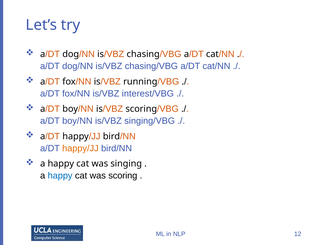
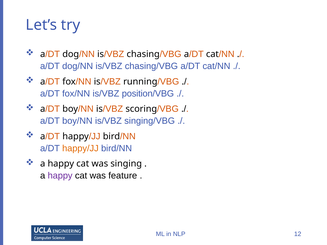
interest/VBG: interest/VBG -> position/VBG
happy at (60, 176) colour: blue -> purple
was scoring: scoring -> feature
